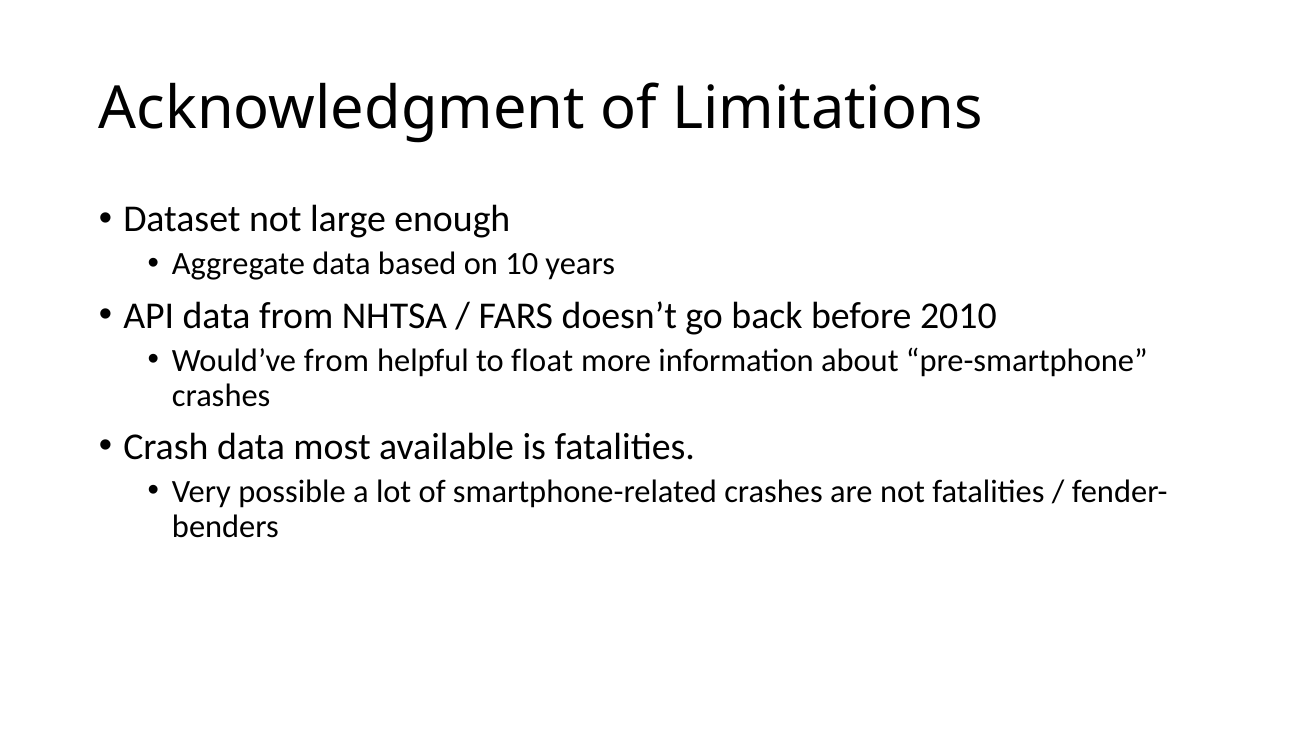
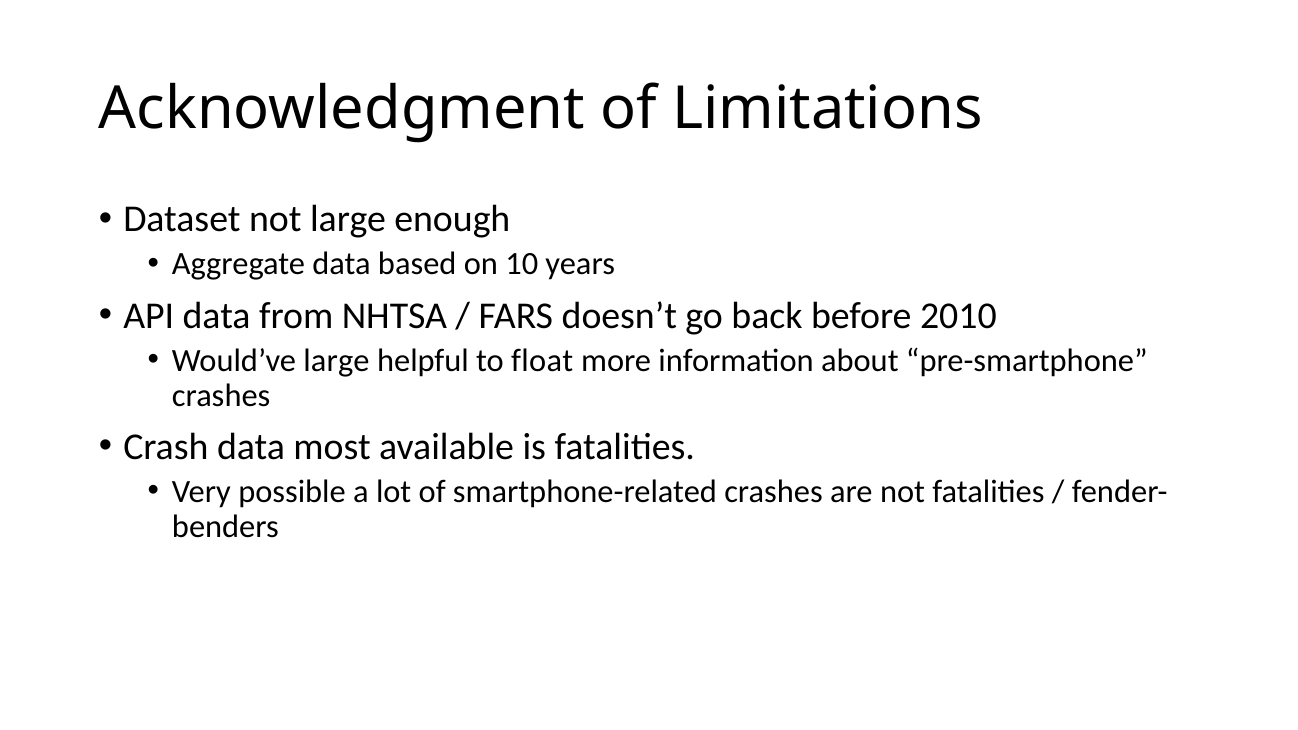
Would’ve from: from -> large
